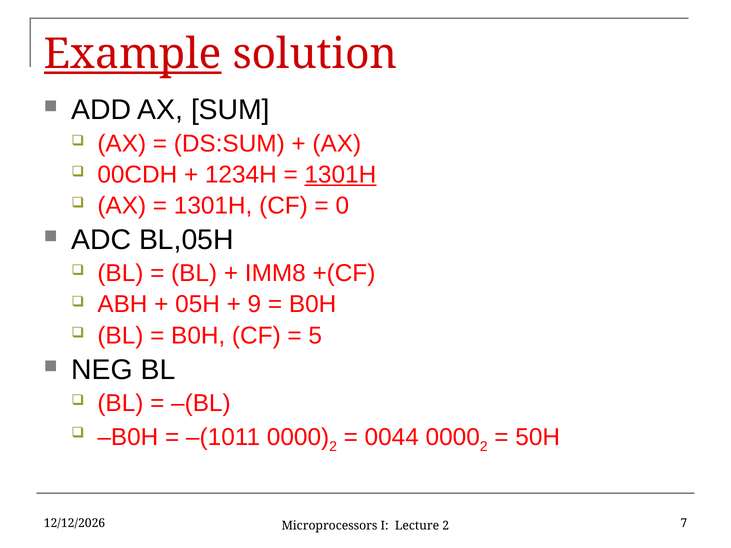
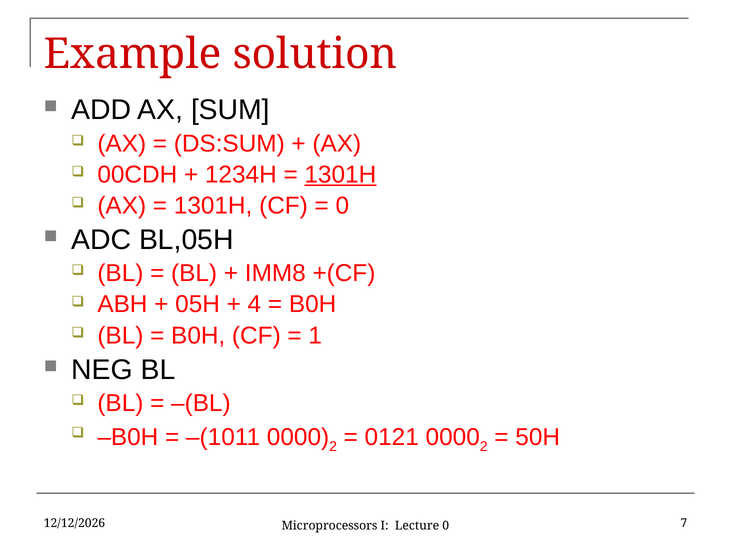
Example underline: present -> none
9: 9 -> 4
5: 5 -> 1
0044: 0044 -> 0121
Lecture 2: 2 -> 0
